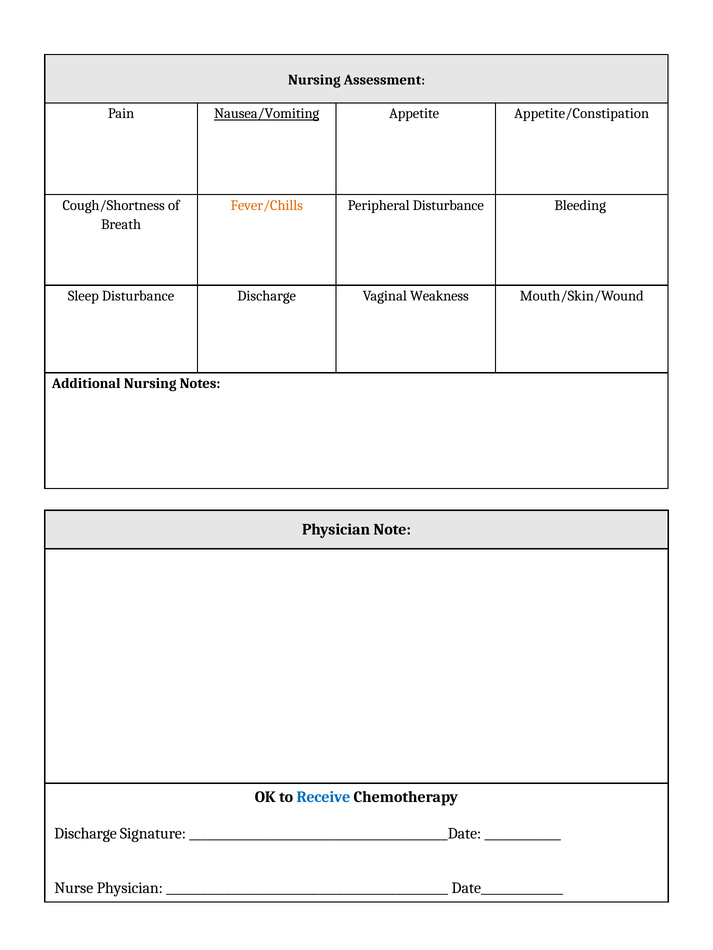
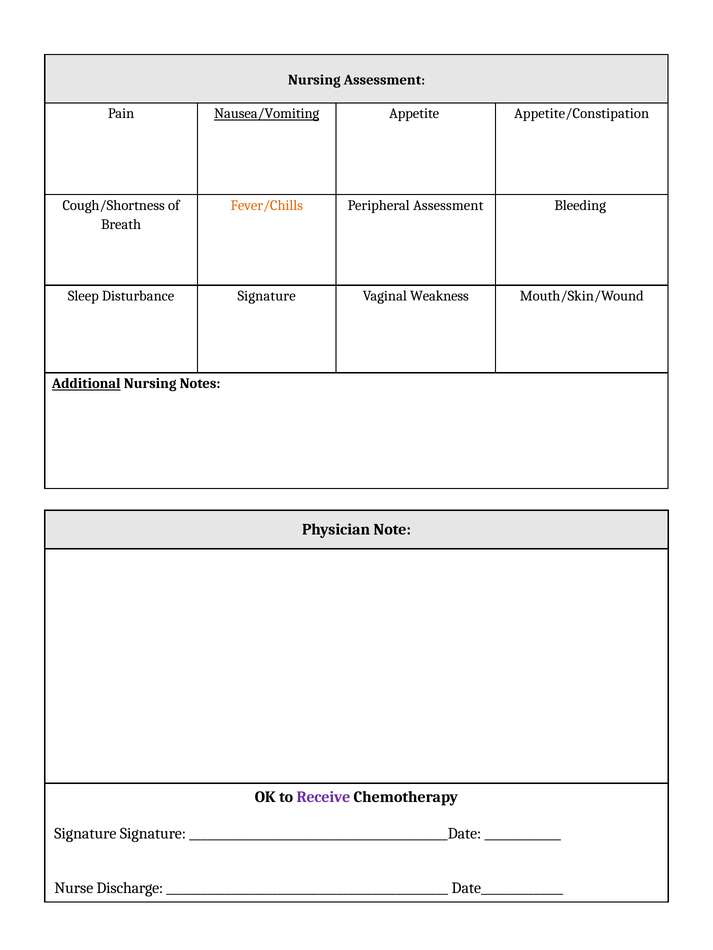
Peripheral Disturbance: Disturbance -> Assessment
Disturbance Discharge: Discharge -> Signature
Additional underline: none -> present
Receive colour: blue -> purple
Discharge at (85, 834): Discharge -> Signature
Nurse Physician: Physician -> Discharge
